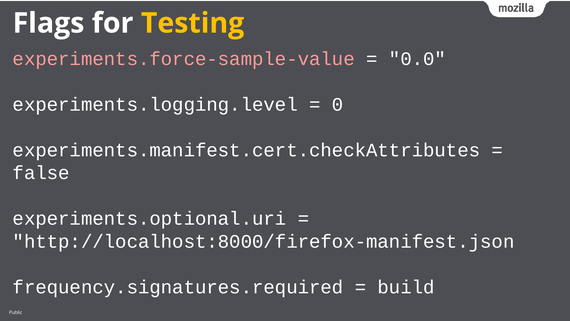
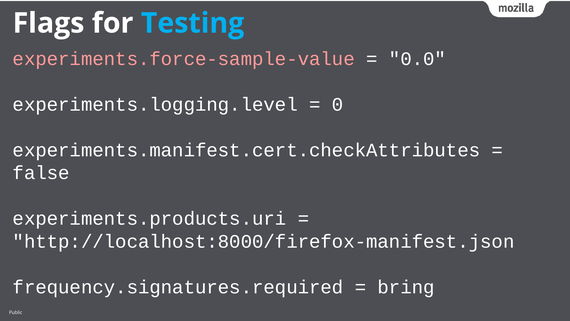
Testing colour: yellow -> light blue
experiments.optional.uri: experiments.optional.uri -> experiments.products.uri
build: build -> bring
